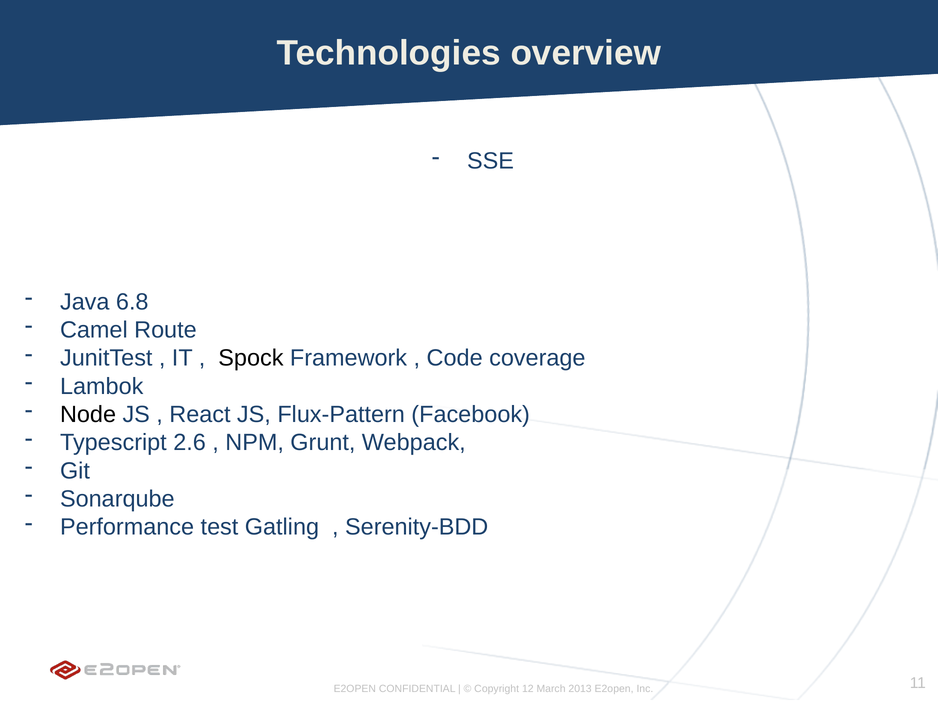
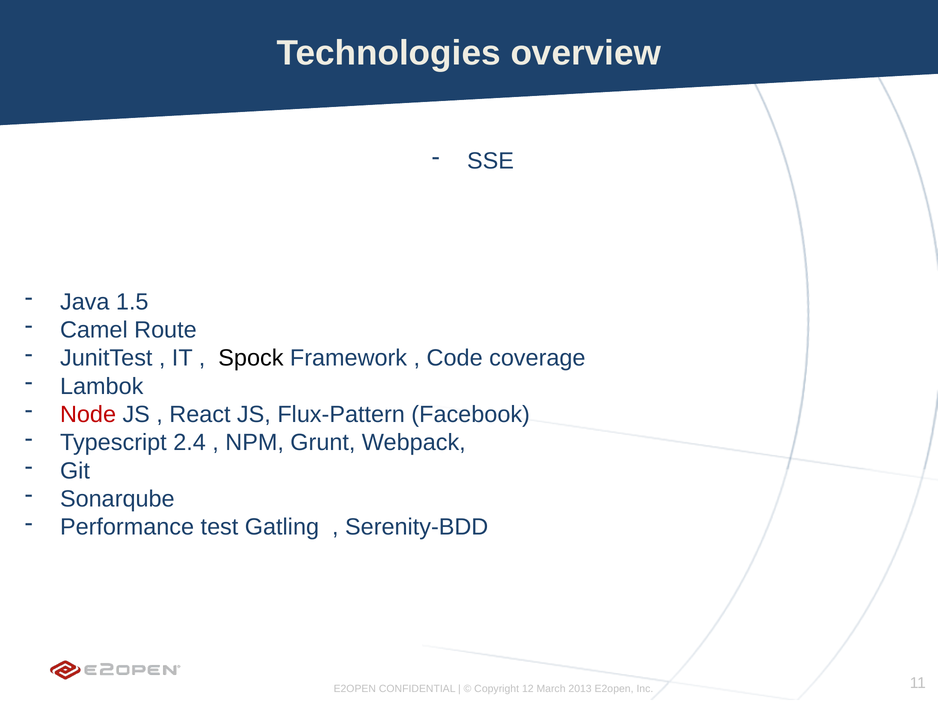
6.8: 6.8 -> 1.5
Node colour: black -> red
2.6: 2.6 -> 2.4
